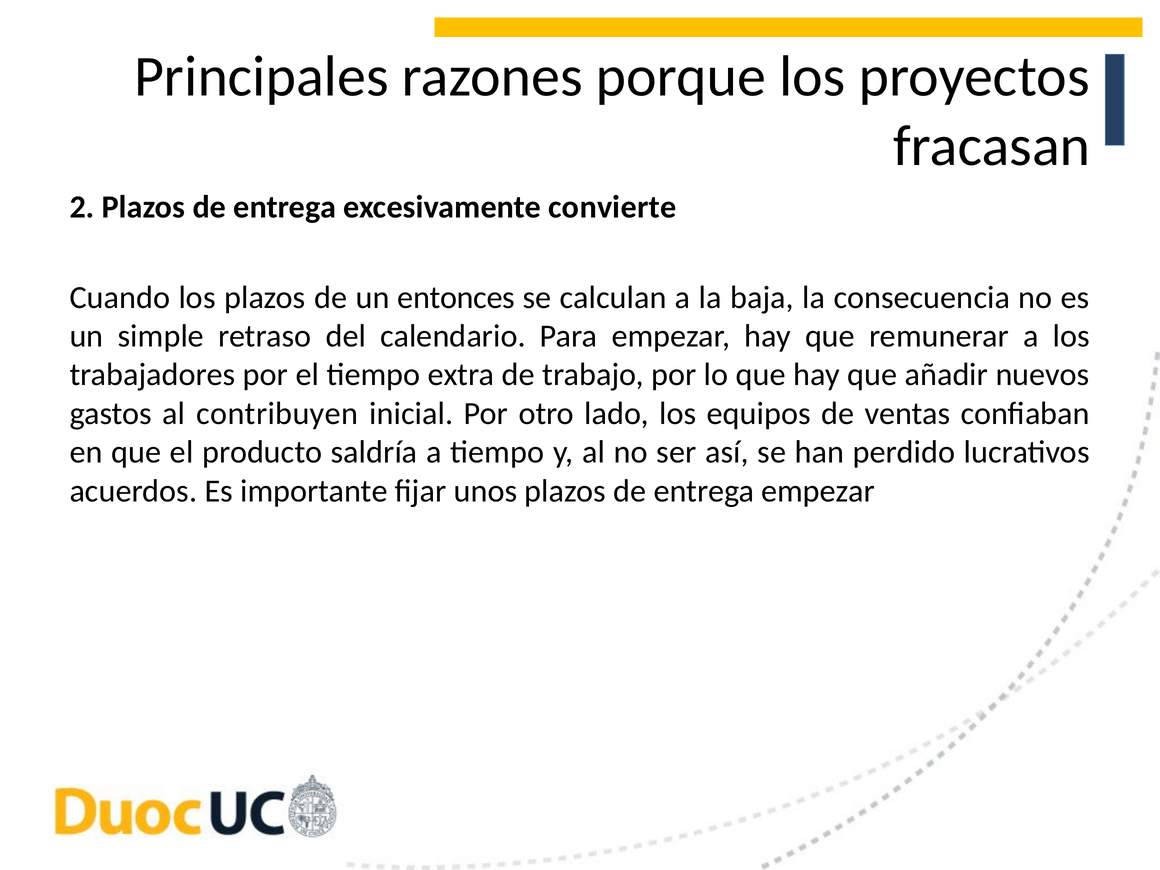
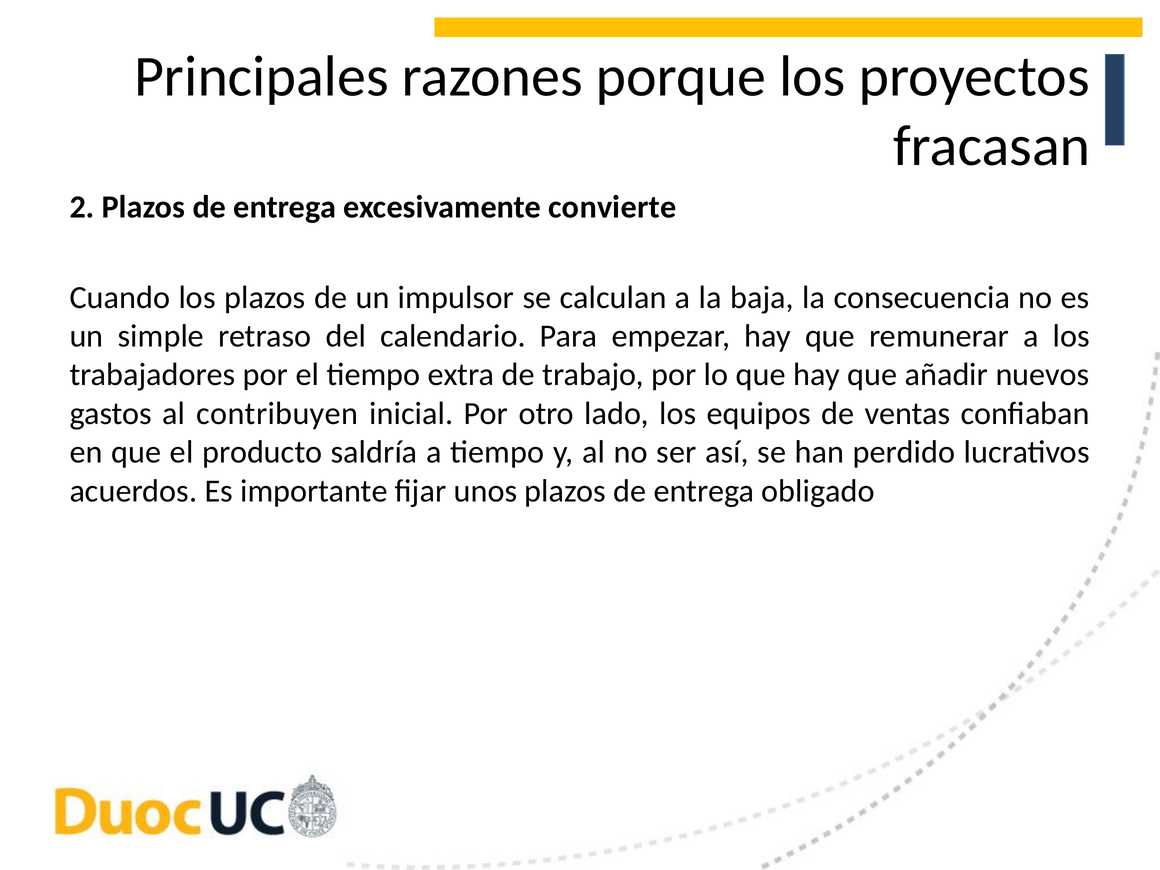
entonces: entonces -> impulsor
entrega empezar: empezar -> obligado
